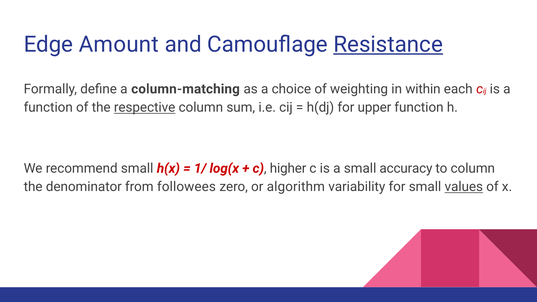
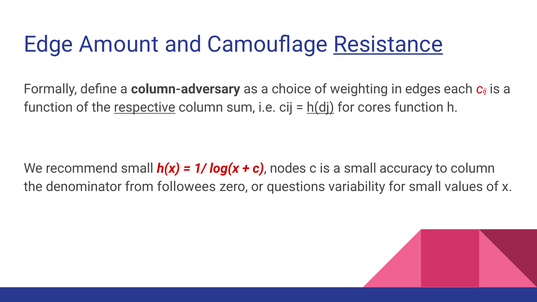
column-matching: column-matching -> column-adversary
within: within -> edges
h(dj underline: none -> present
upper: upper -> cores
higher: higher -> nodes
algorithm: algorithm -> questions
values underline: present -> none
